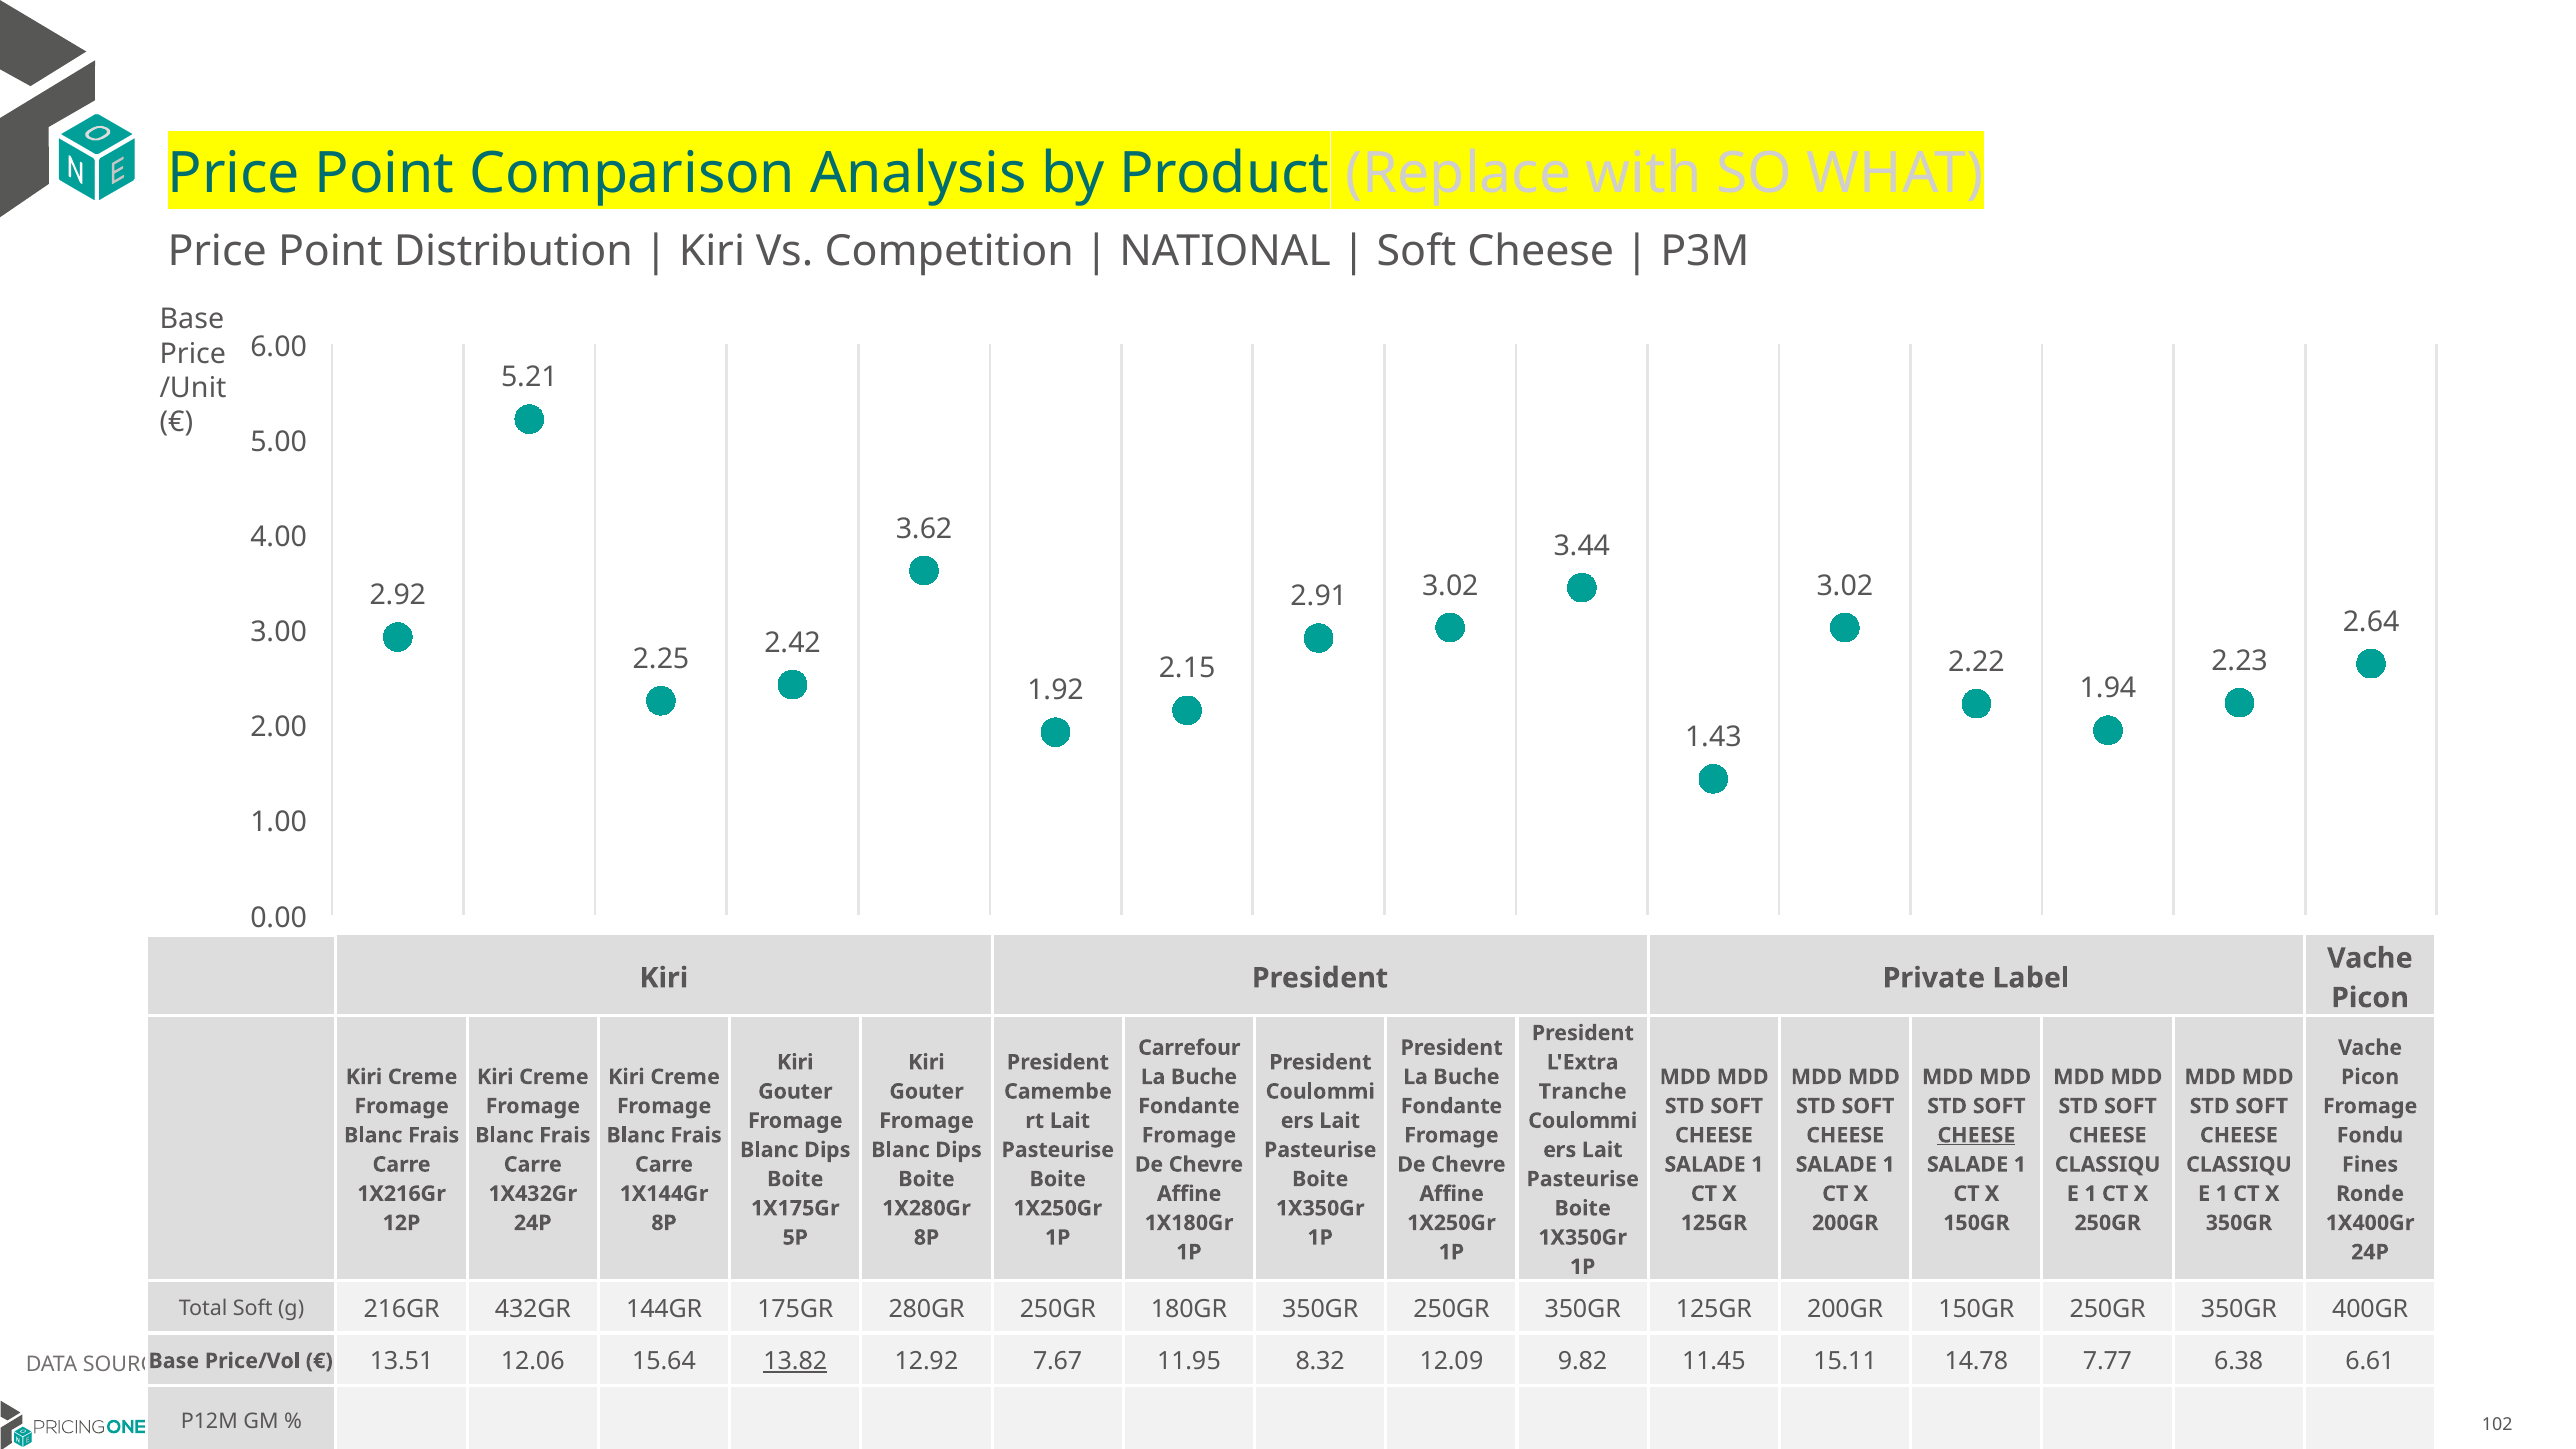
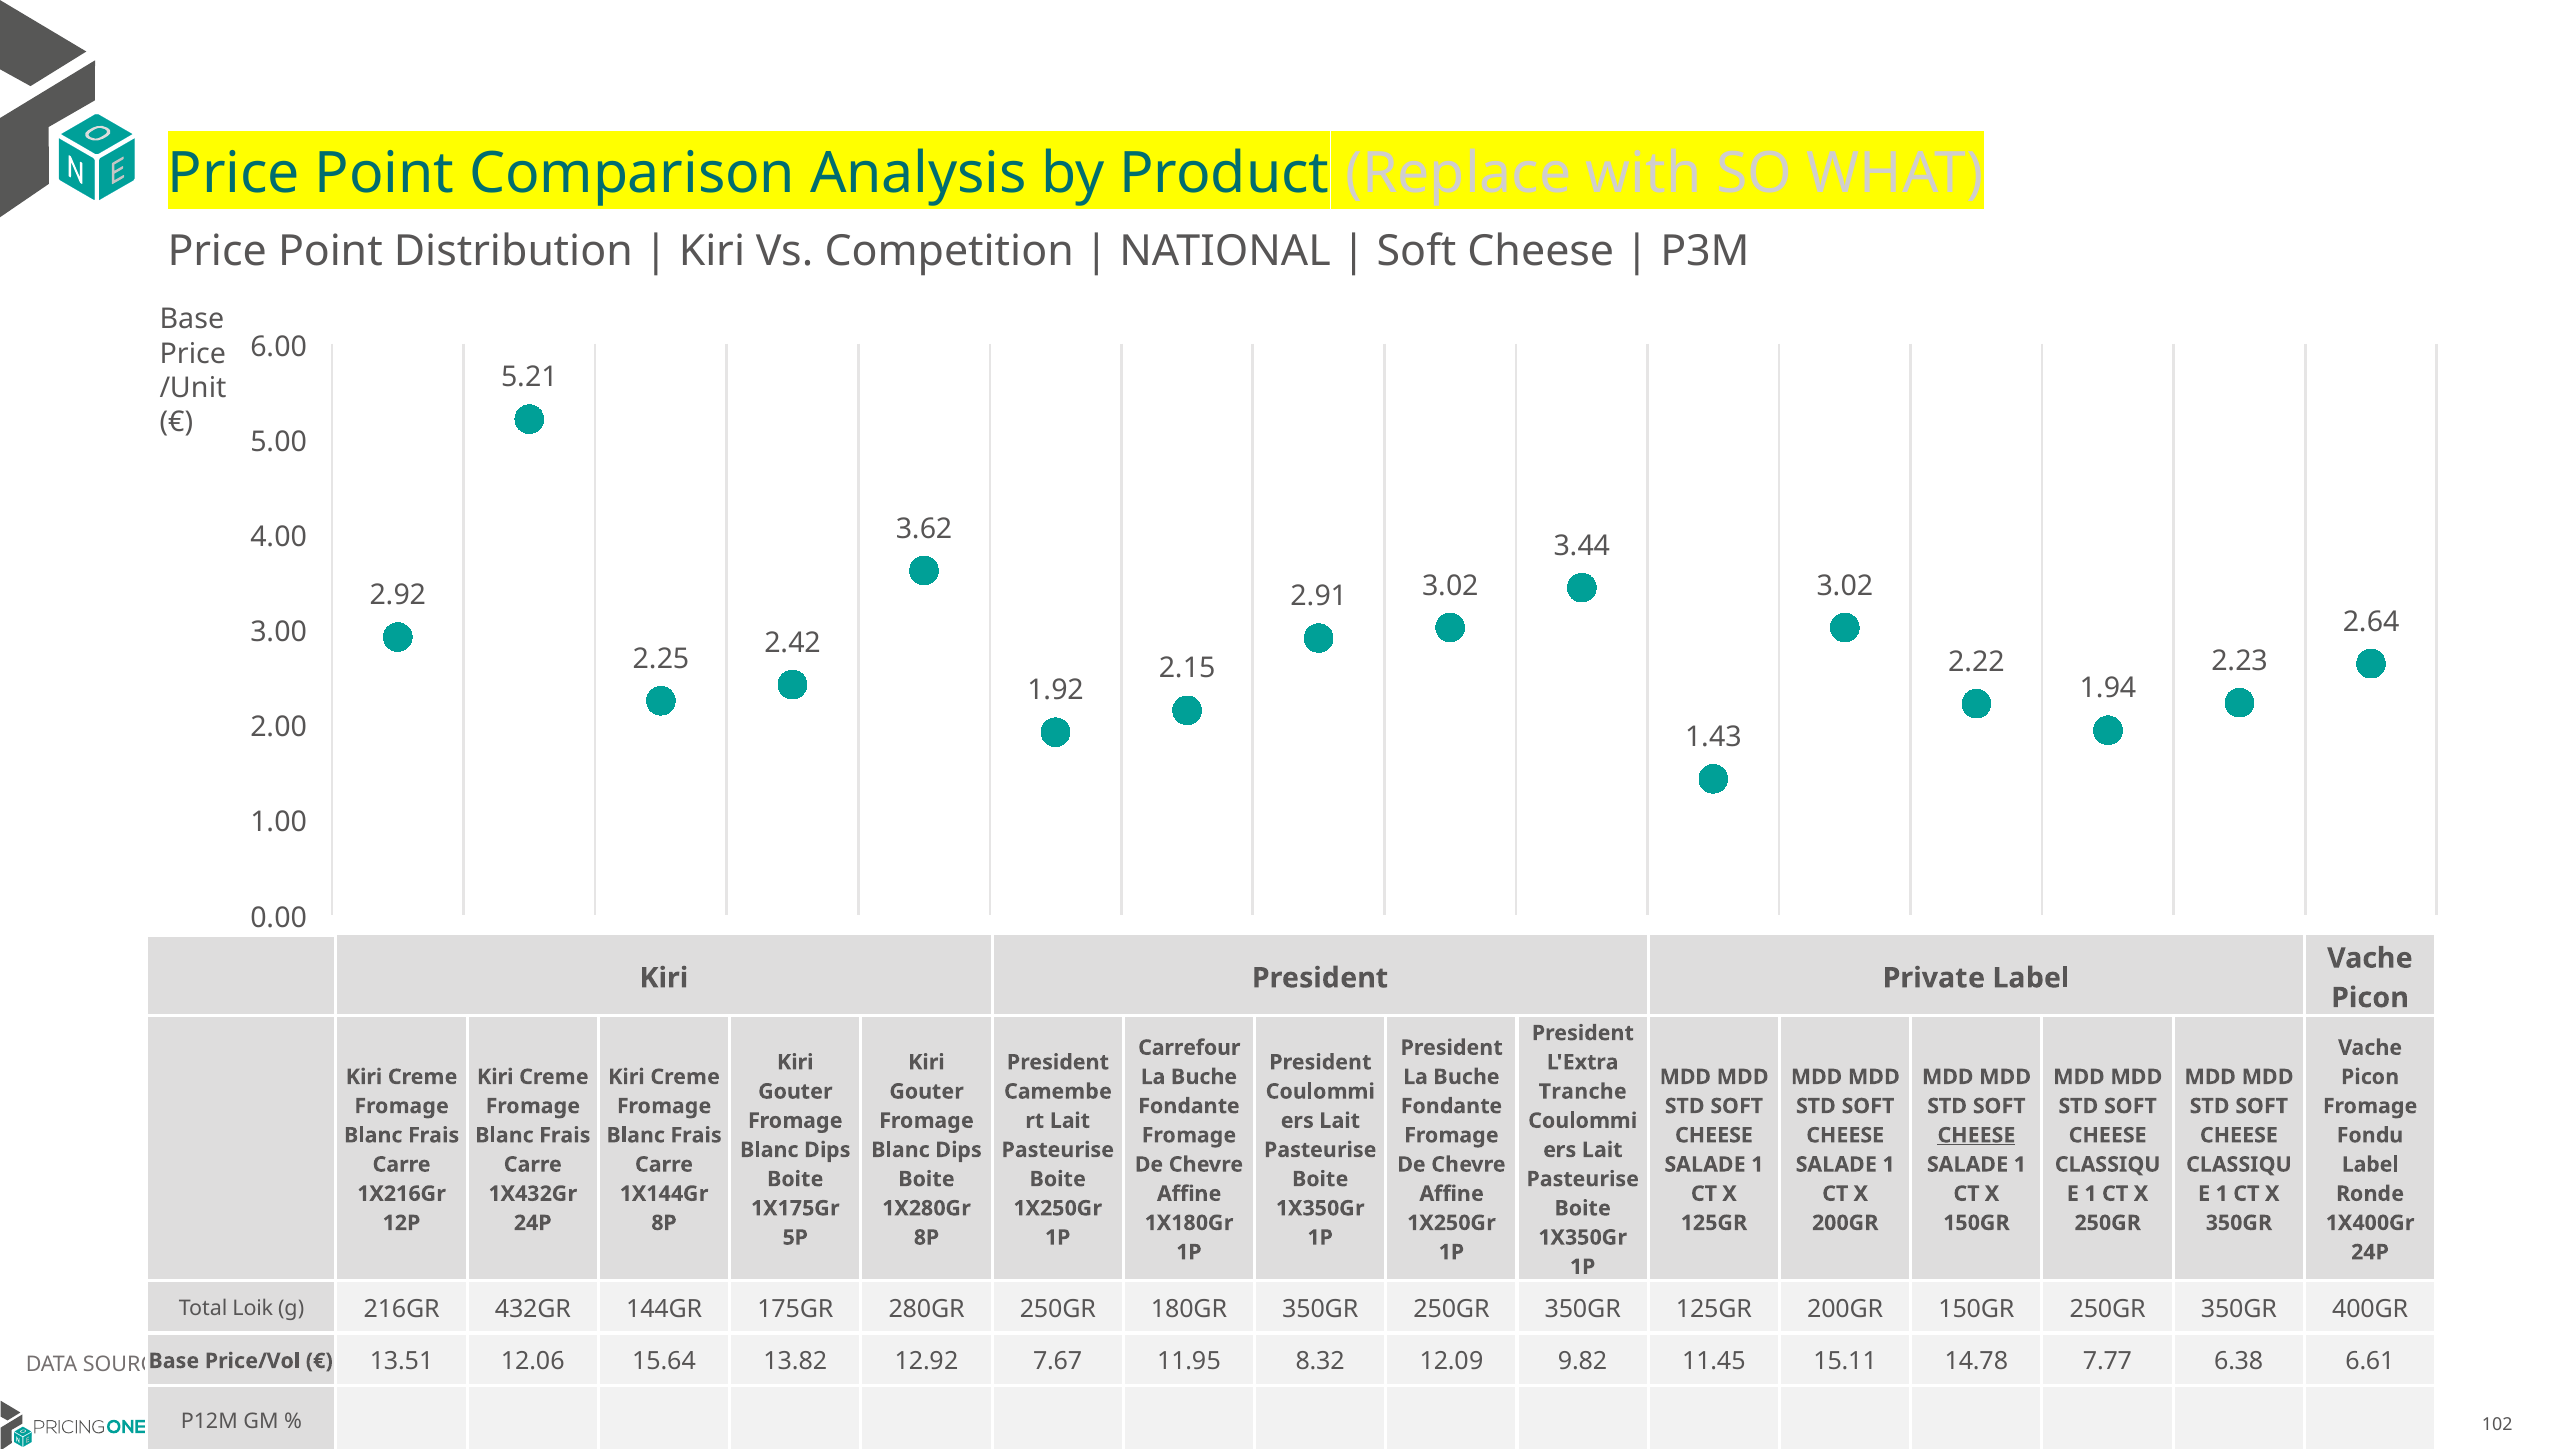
Fines at (2370, 1165): Fines -> Label
Total Soft: Soft -> Loik
13.82 underline: present -> none
